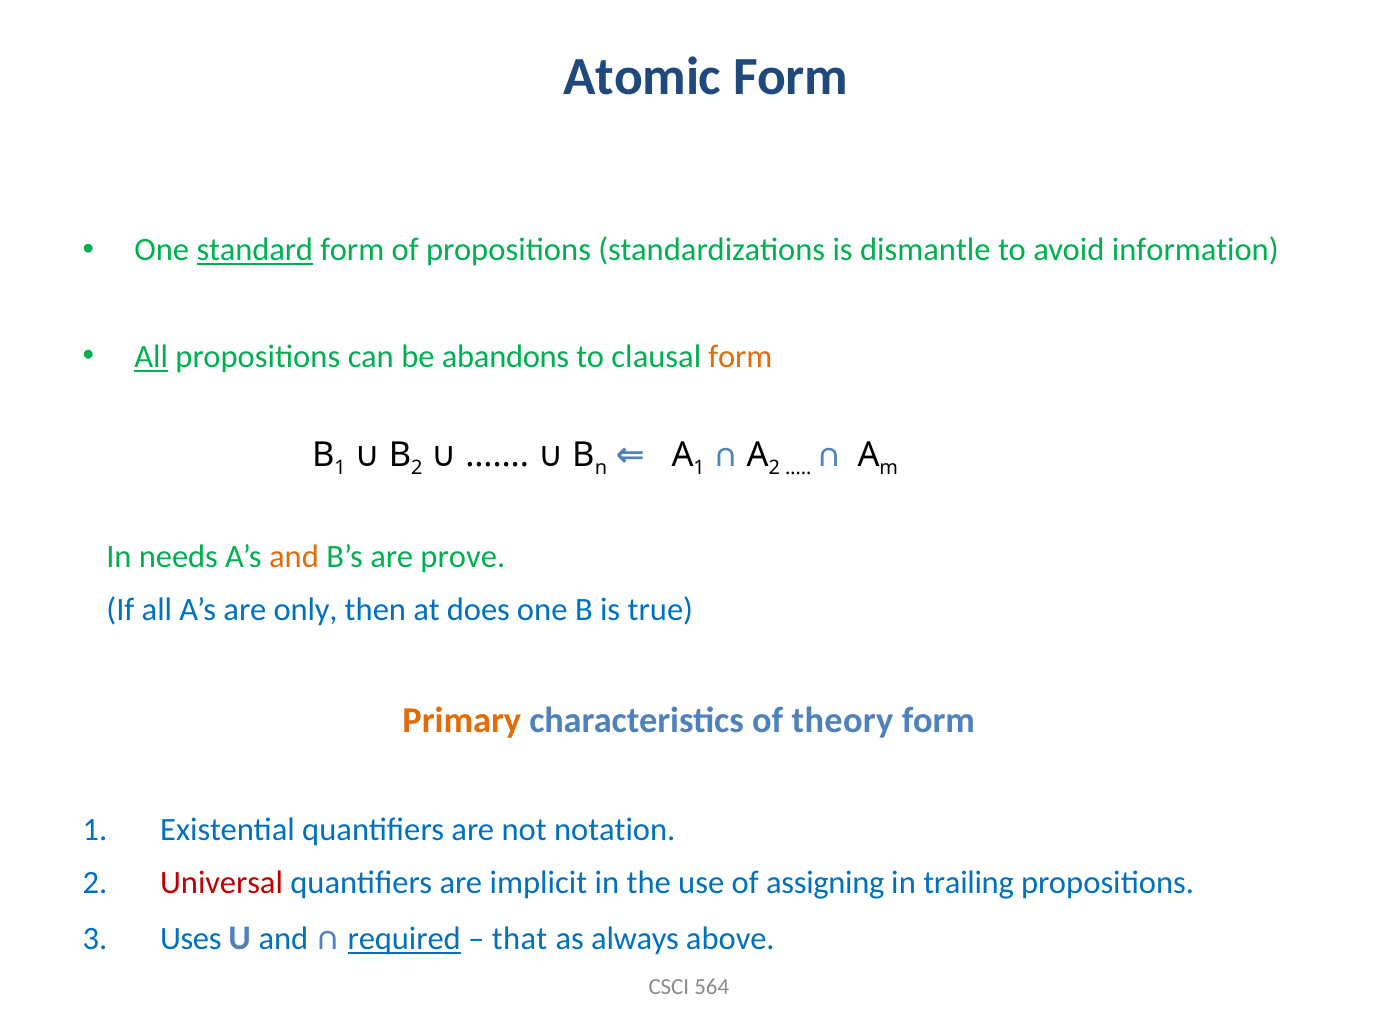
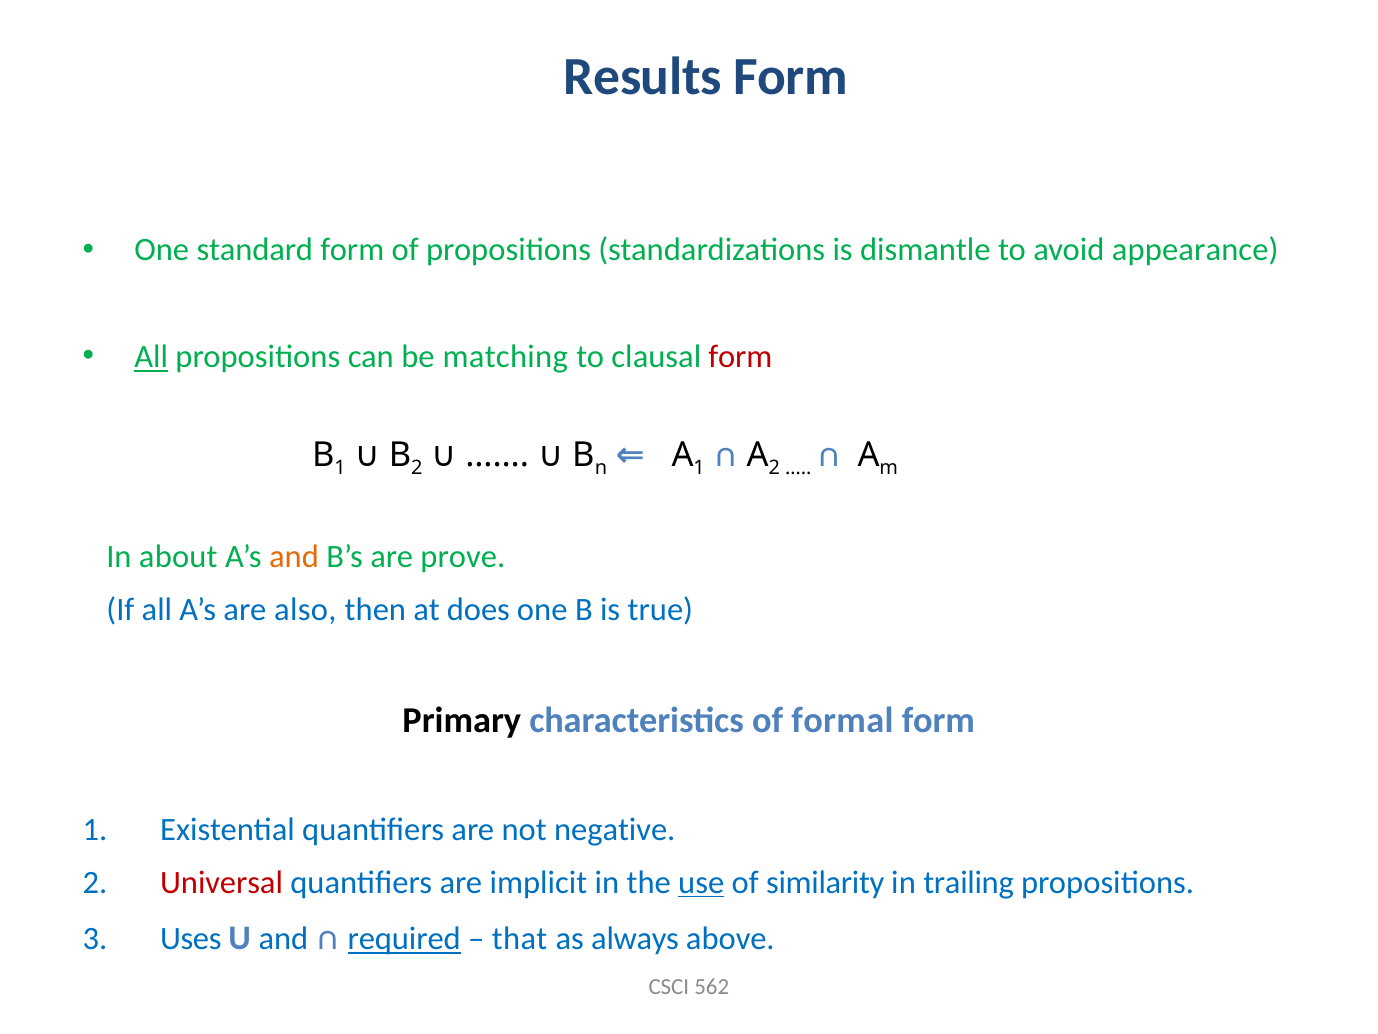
Atomic: Atomic -> Results
standard underline: present -> none
information: information -> appearance
abandons: abandons -> matching
form at (740, 356) colour: orange -> red
needs: needs -> about
only: only -> also
Primary colour: orange -> black
theory: theory -> formal
notation: notation -> negative
use underline: none -> present
assigning: assigning -> similarity
564: 564 -> 562
